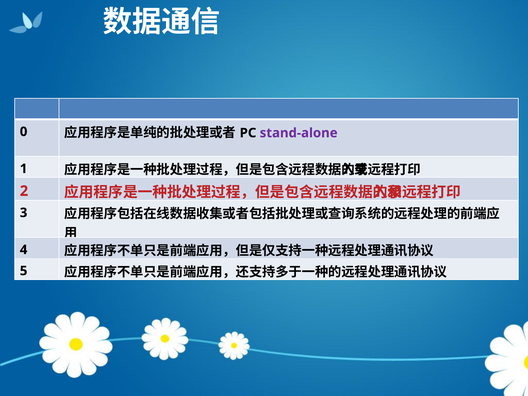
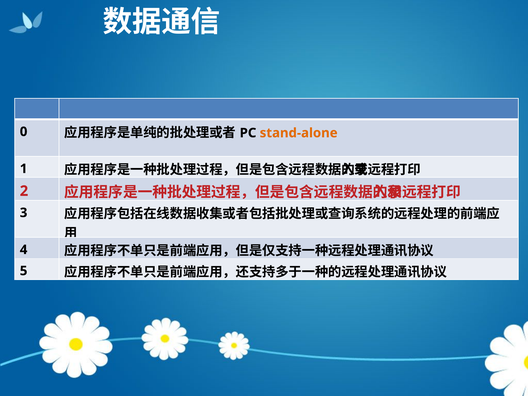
stand-alone colour: purple -> orange
